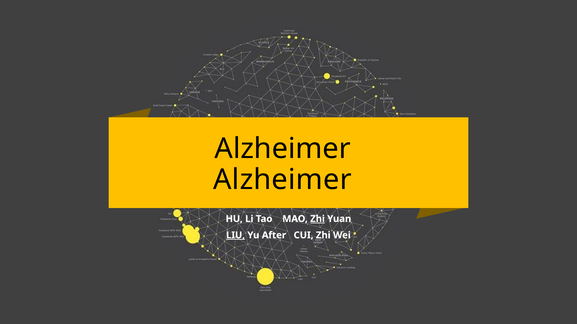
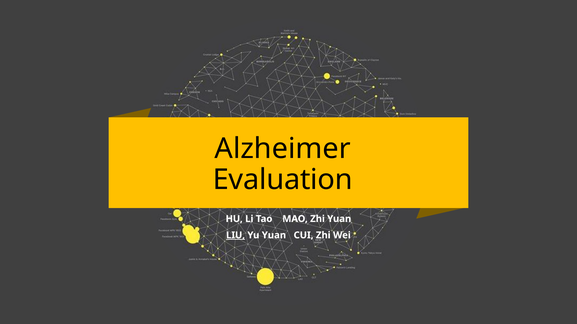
Alzheimer at (282, 180): Alzheimer -> Evaluation
Zhi at (318, 219) underline: present -> none
Yu After: After -> Yuan
